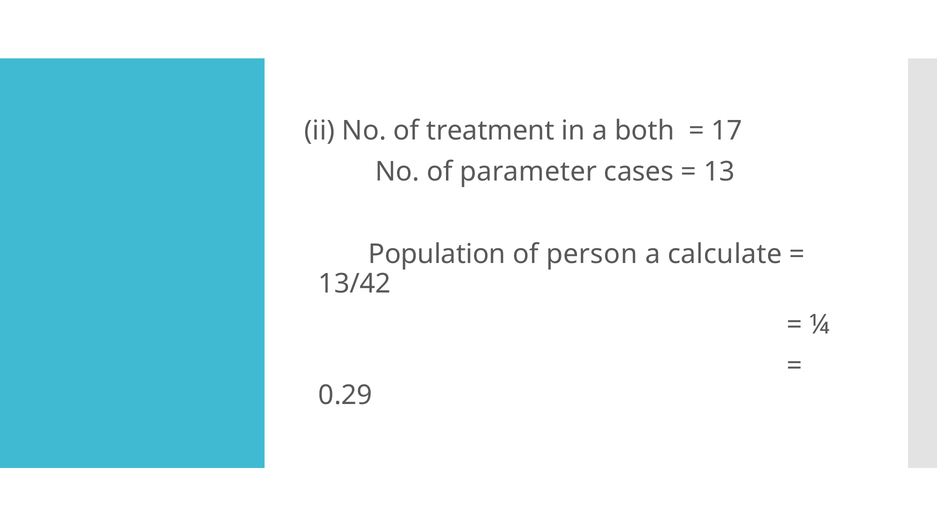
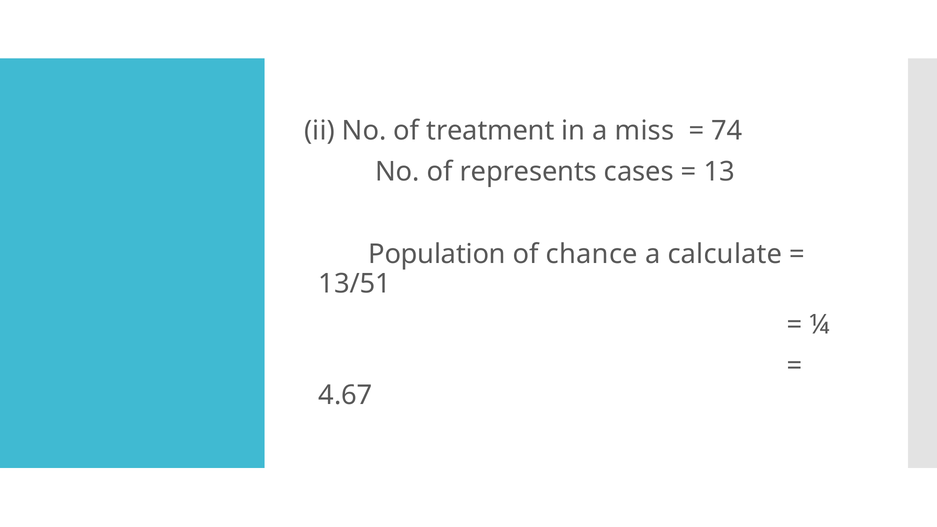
both: both -> miss
17: 17 -> 74
parameter: parameter -> represents
person: person -> chance
13/42: 13/42 -> 13/51
0.29: 0.29 -> 4.67
